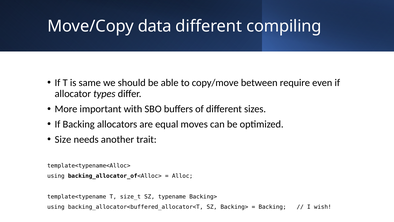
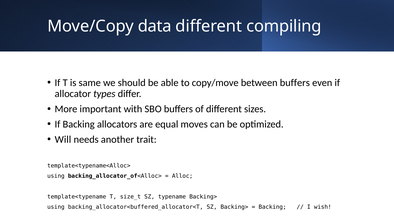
between require: require -> buffers
Size: Size -> Will
